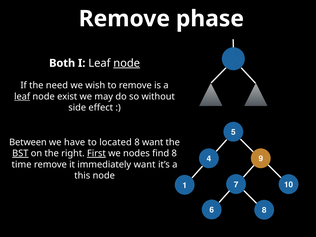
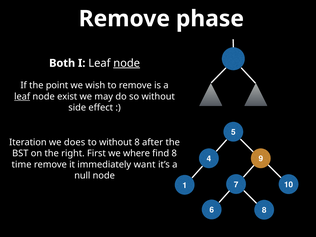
need: need -> point
Between: Between -> Iteration
have: have -> does
to located: located -> without
8 want: want -> after
BST underline: present -> none
First underline: present -> none
nodes: nodes -> where
this: this -> null
